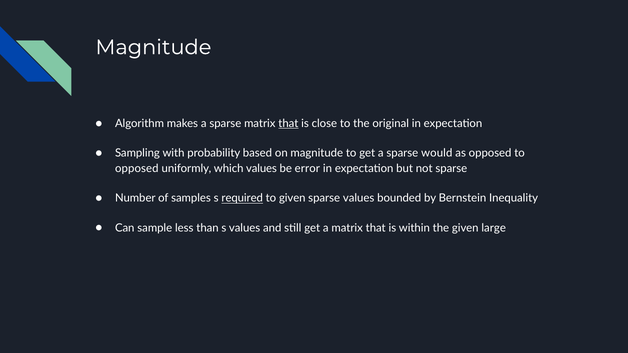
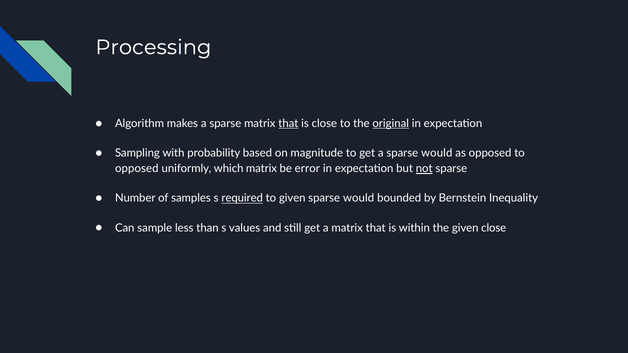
Magnitude at (153, 47): Magnitude -> Processing
original underline: none -> present
which values: values -> matrix
not underline: none -> present
values at (359, 198): values -> would
given large: large -> close
